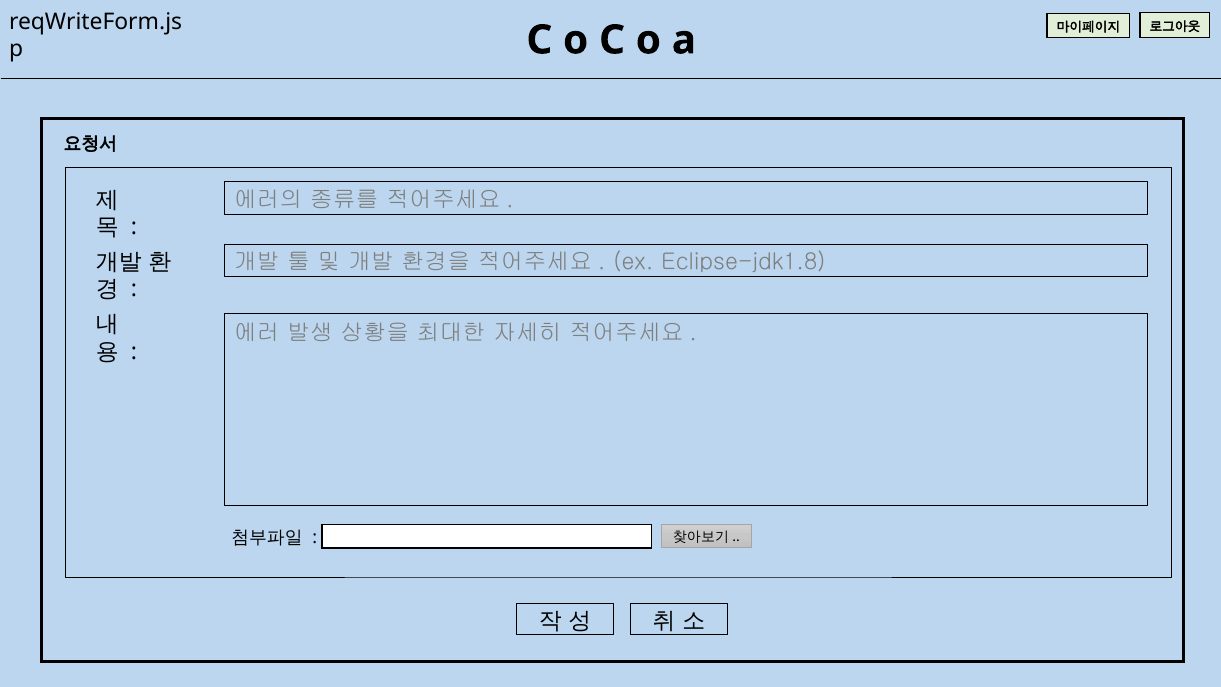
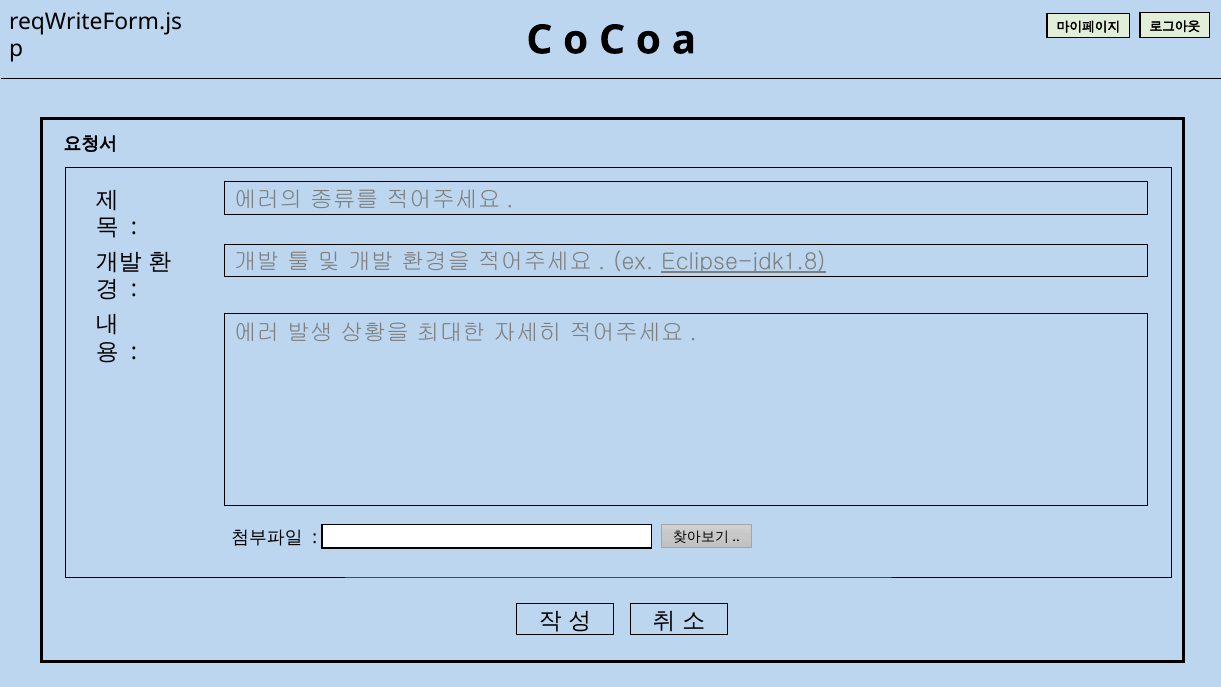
Eclipse-jdk1.8 underline: none -> present
